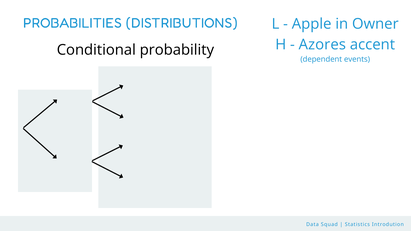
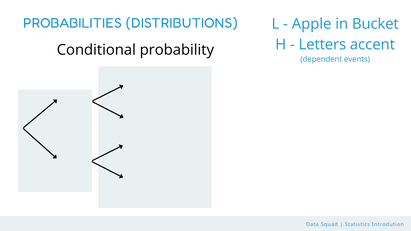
Owner: Owner -> Bucket
Azores: Azores -> Letters
